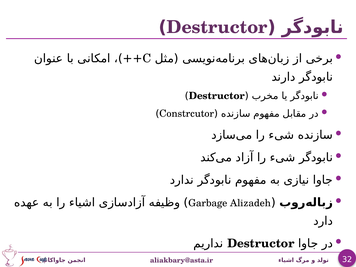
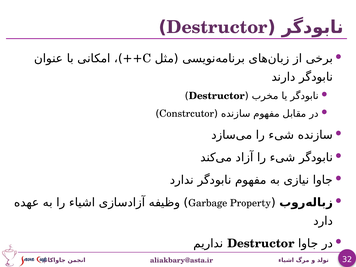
Alizadeh: Alizadeh -> Property
